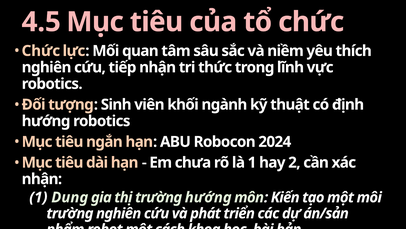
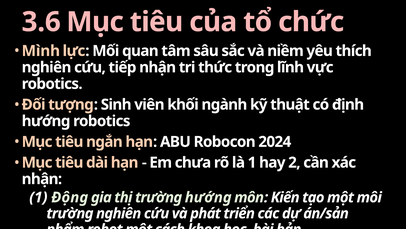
4.5: 4.5 -> 3.6
Chức at (41, 51): Chức -> Mình
Dung: Dung -> Động
